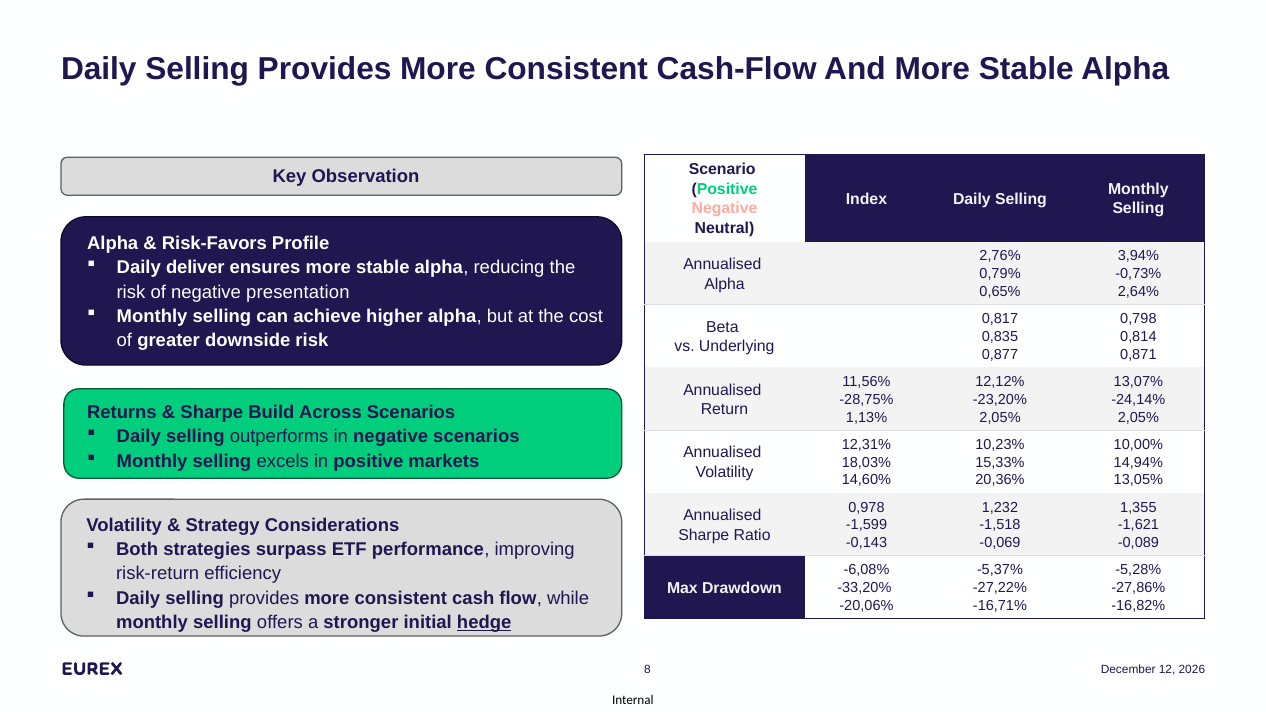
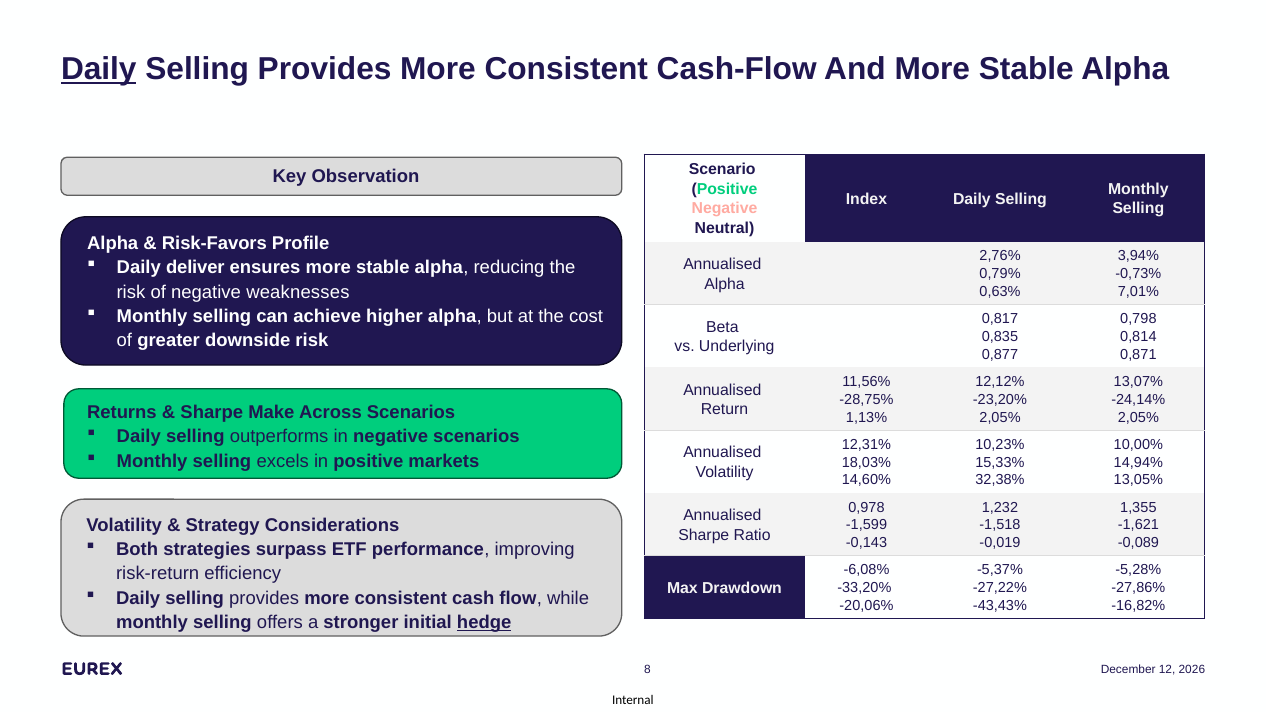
Daily at (99, 69) underline: none -> present
presentation: presentation -> weaknesses
0,65%: 0,65% -> 0,63%
2,64%: 2,64% -> 7,01%
Build: Build -> Make
20,36%: 20,36% -> 32,38%
-0,069: -0,069 -> -0,019
-16,71%: -16,71% -> -43,43%
